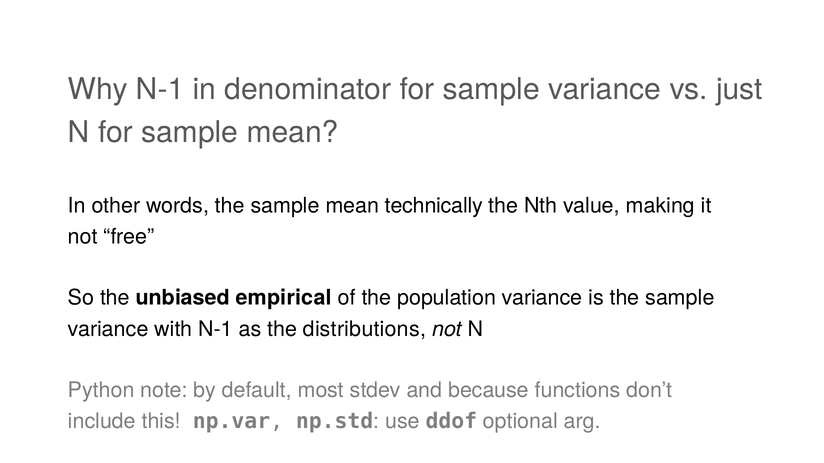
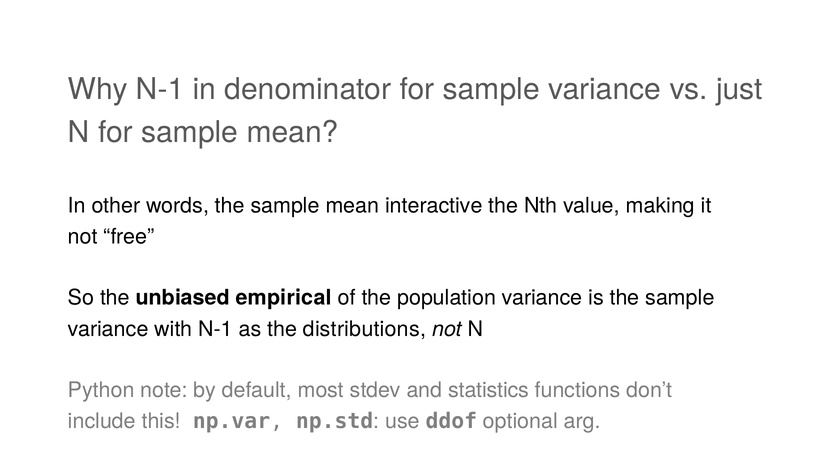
technically: technically -> interactive
because: because -> statistics
